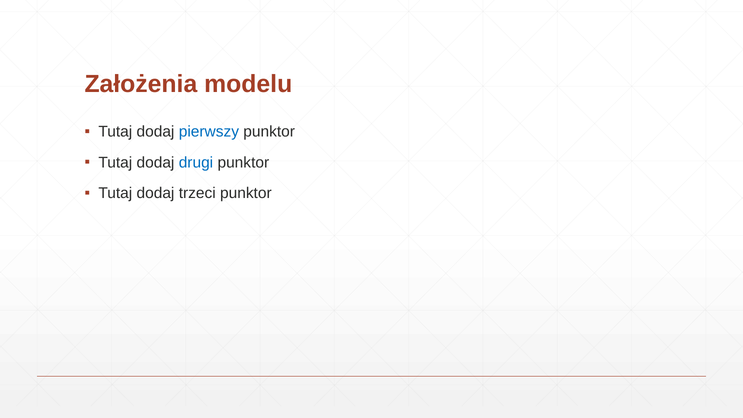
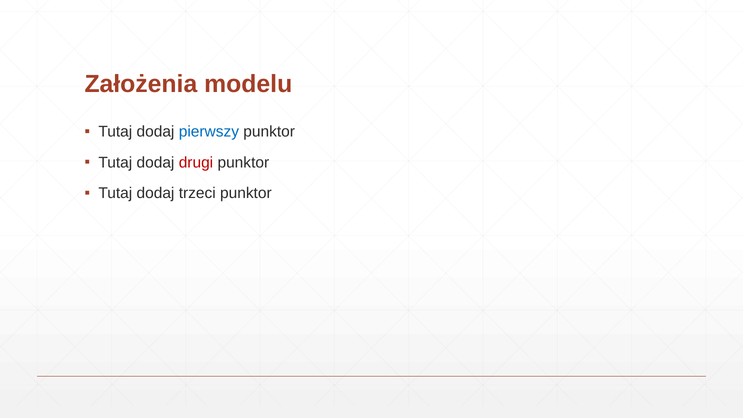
drugi colour: blue -> red
